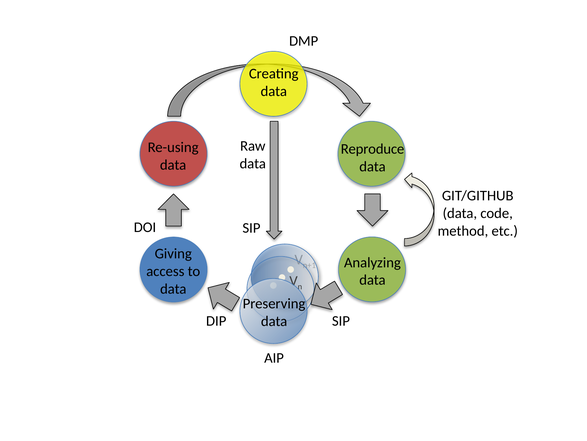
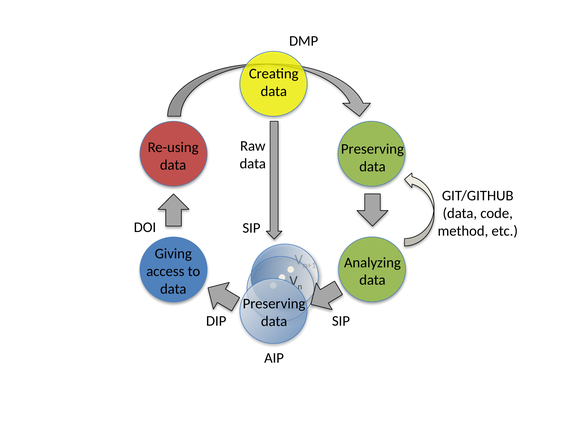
Reproduce at (373, 149): Reproduce -> Preserving
